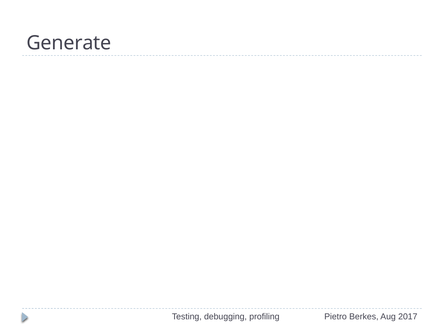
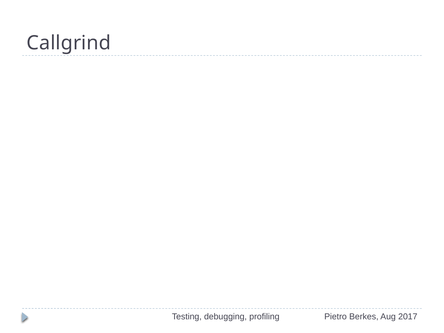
Generate: Generate -> Callgrind
